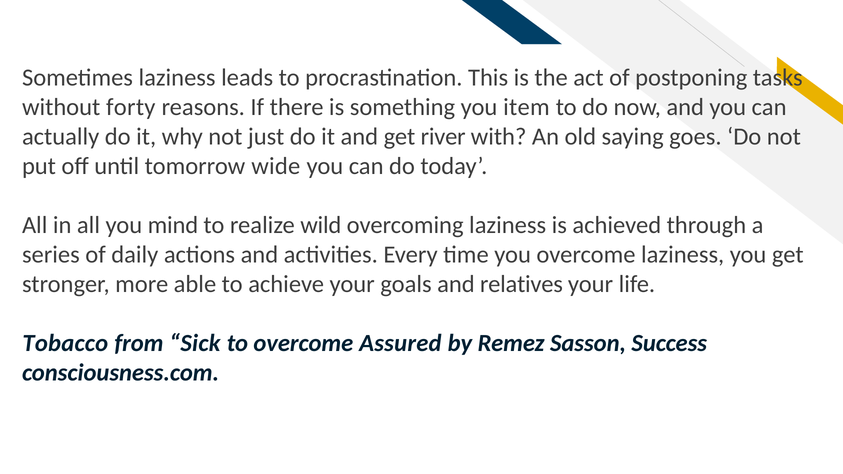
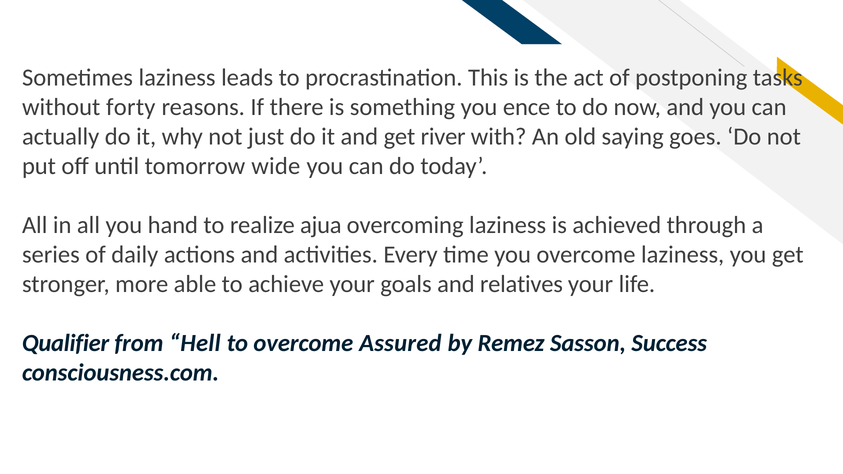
item: item -> ence
mind: mind -> hand
wild: wild -> ajua
Tobacco: Tobacco -> Qualifier
Sick: Sick -> Hell
